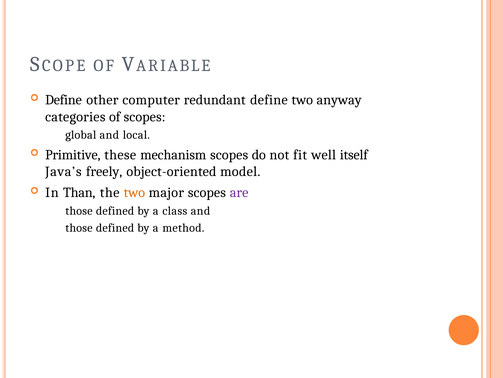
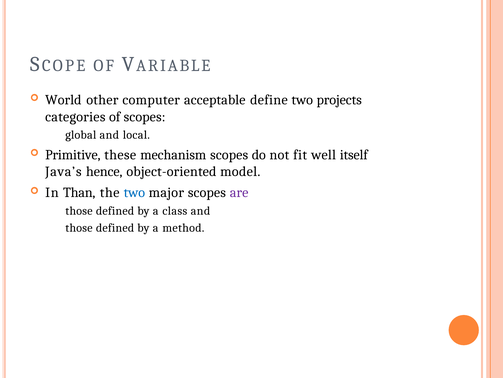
Define at (63, 100): Define -> World
redundant: redundant -> acceptable
anyway: anyway -> projects
freely: freely -> hence
two at (134, 192) colour: orange -> blue
